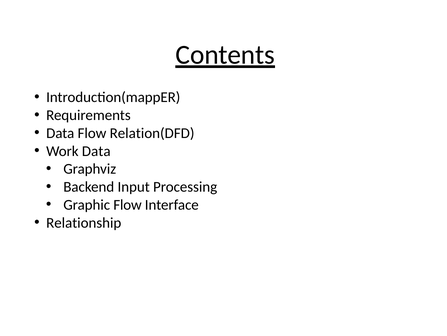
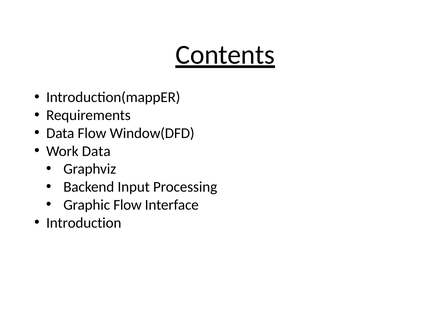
Relation(DFD: Relation(DFD -> Window(DFD
Relationship: Relationship -> Introduction
